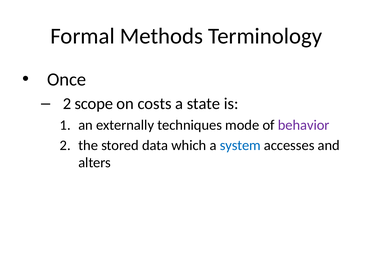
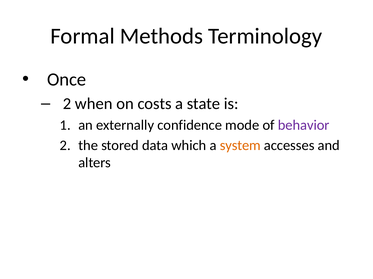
scope: scope -> when
techniques: techniques -> confidence
system colour: blue -> orange
